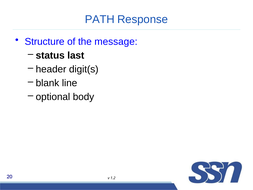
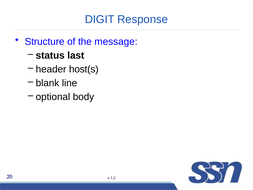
PATH: PATH -> DIGIT
digit(s: digit(s -> host(s
